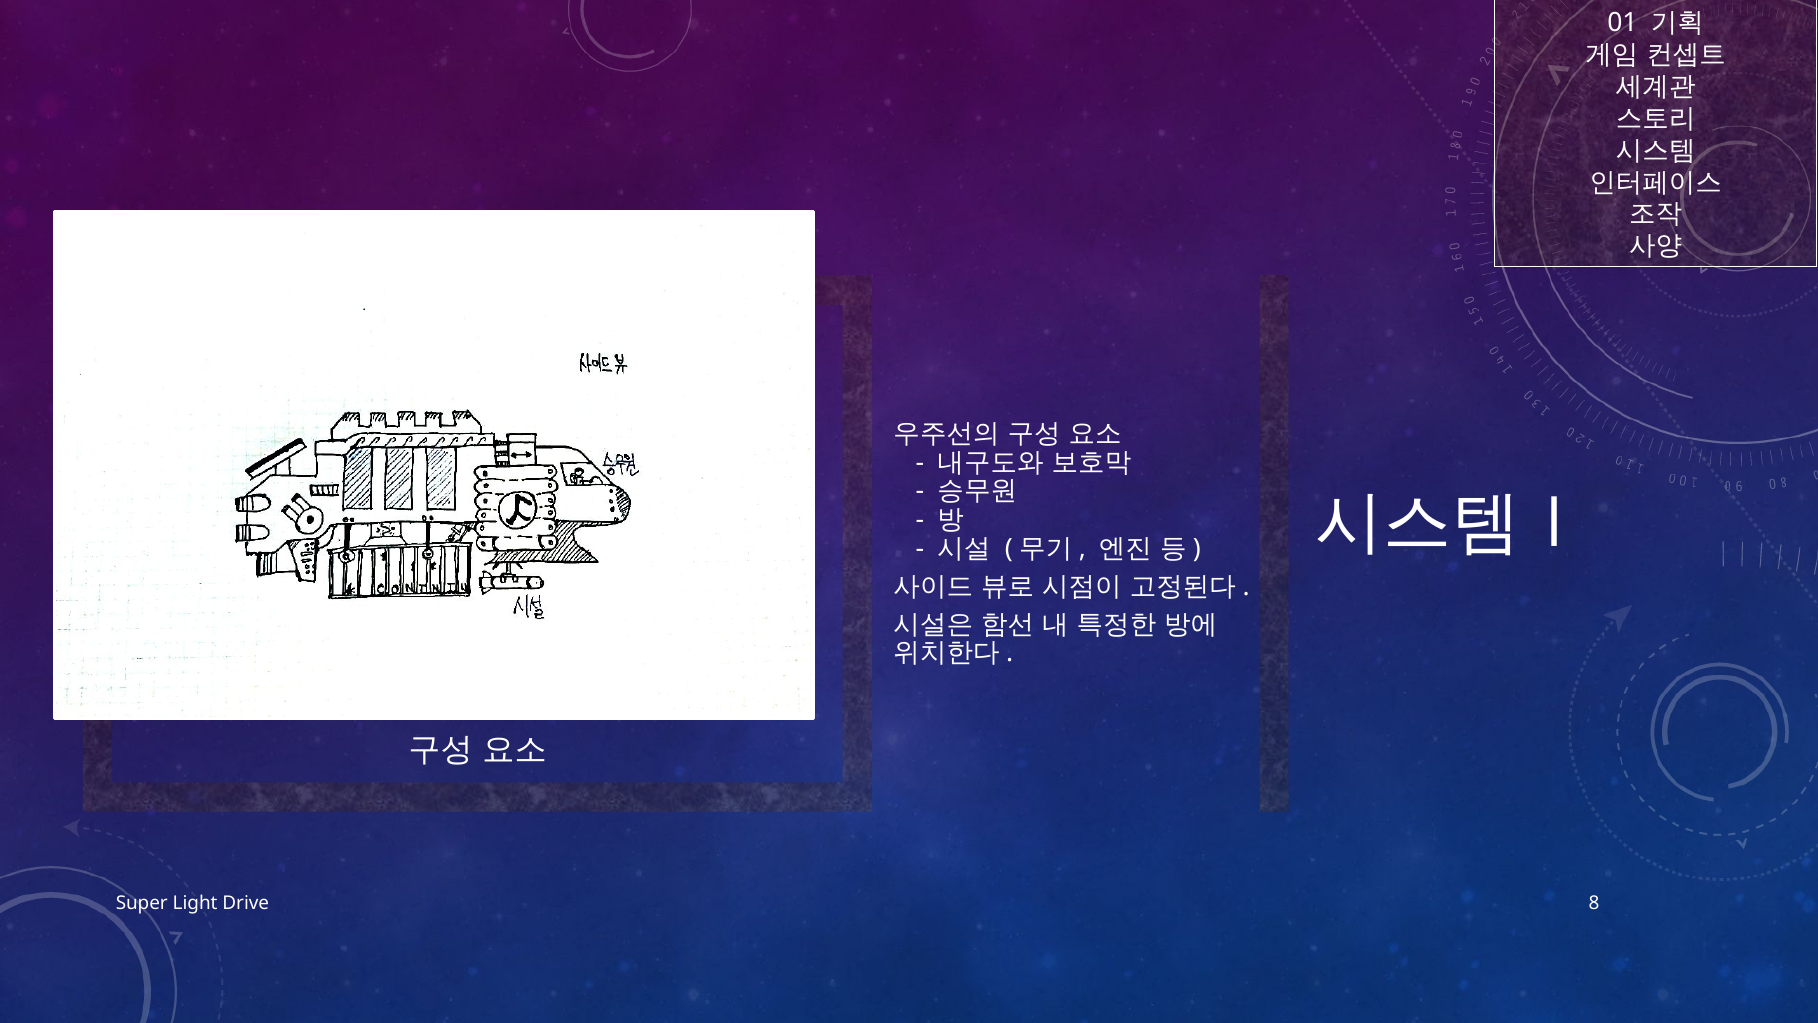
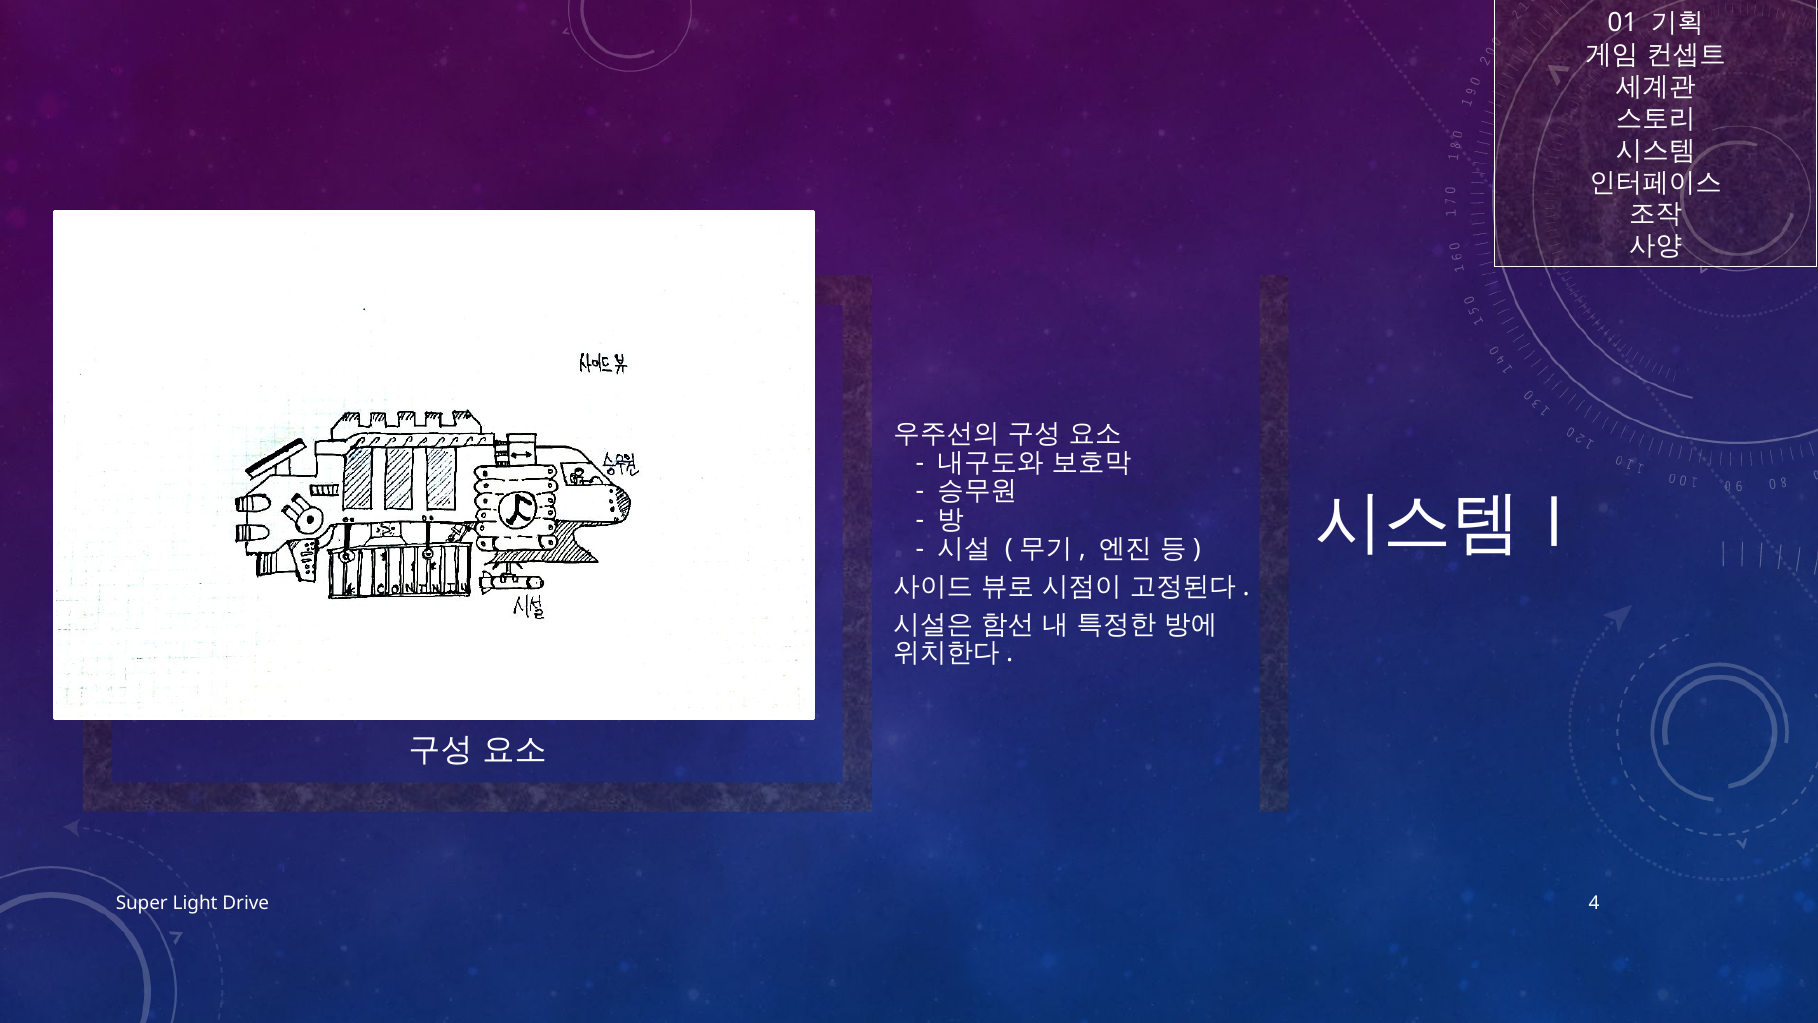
8: 8 -> 4
